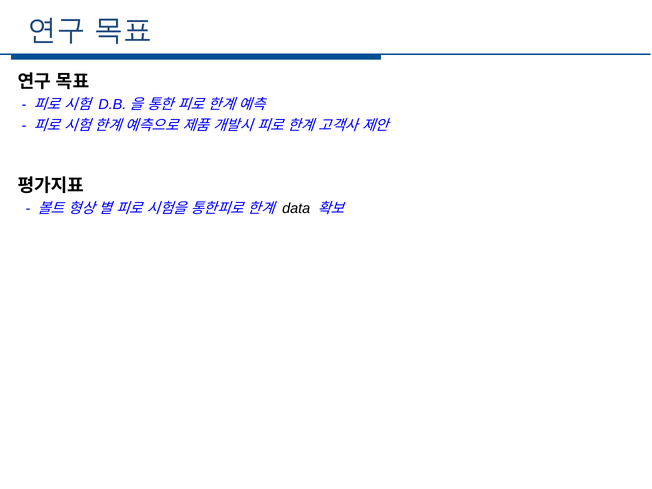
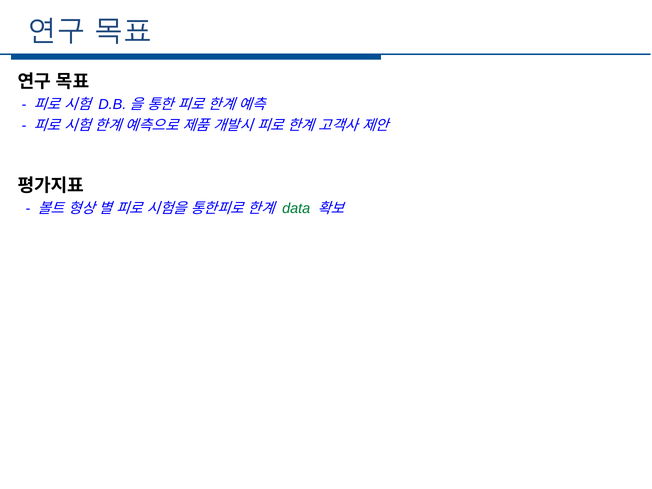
data colour: black -> green
